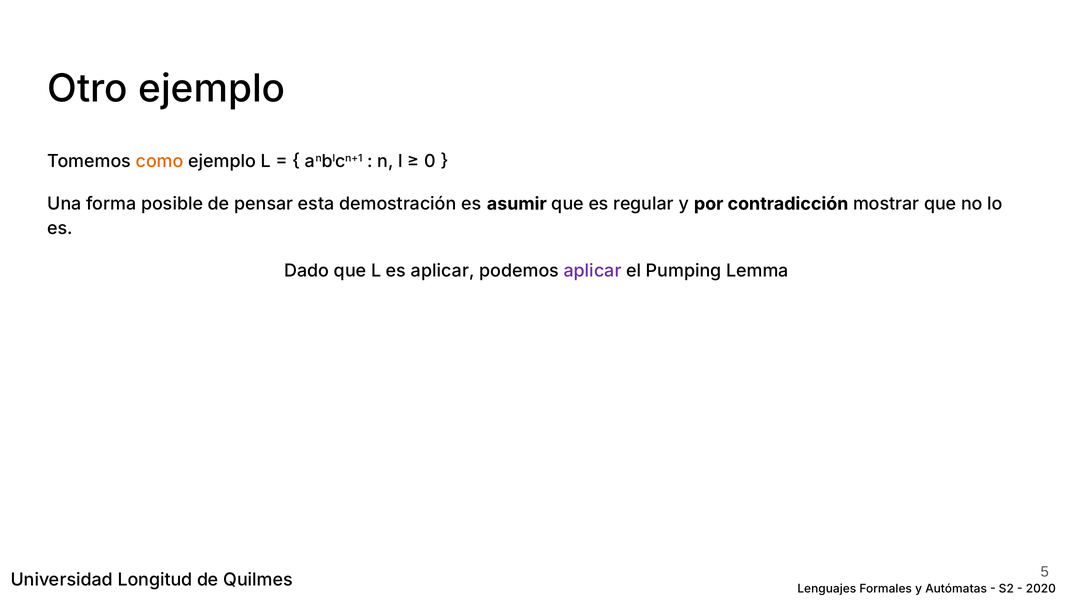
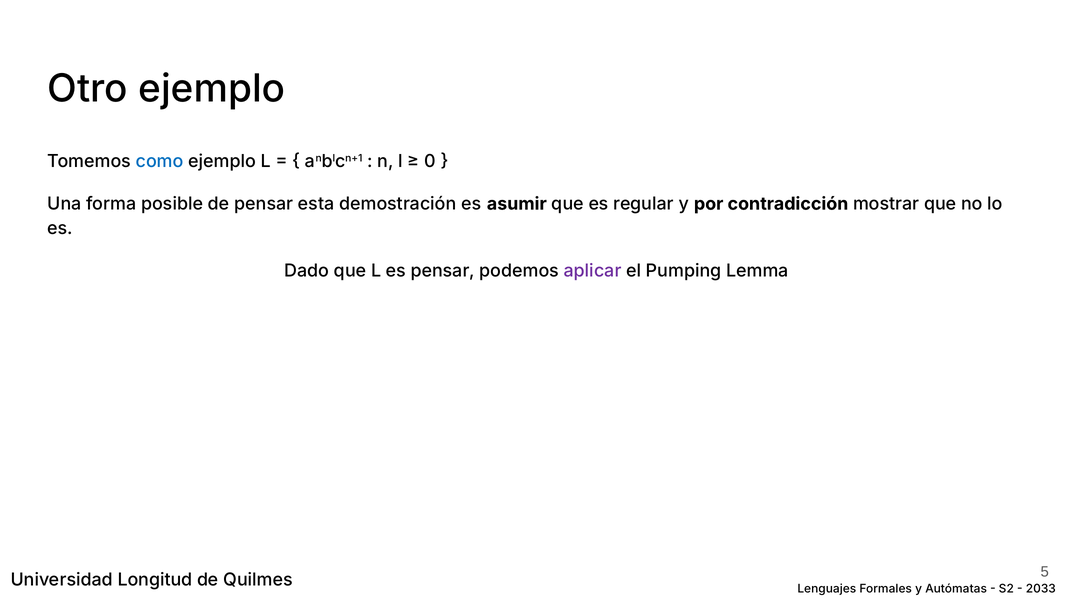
como colour: orange -> blue
es aplicar: aplicar -> pensar
2020: 2020 -> 2033
